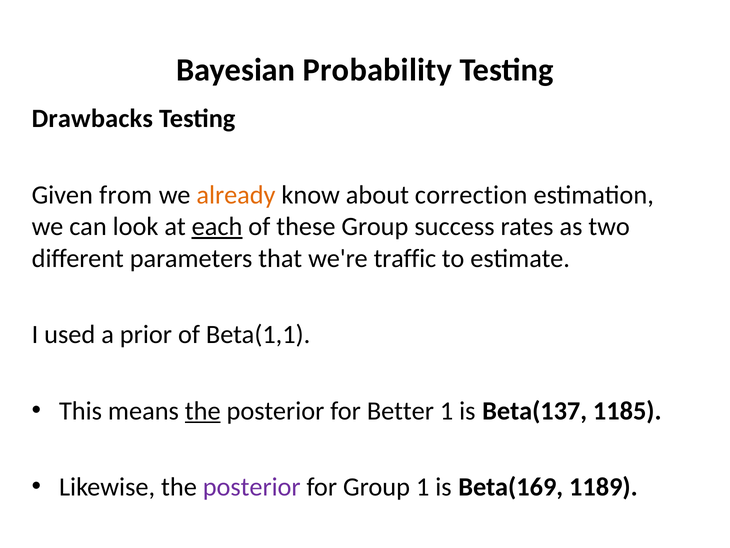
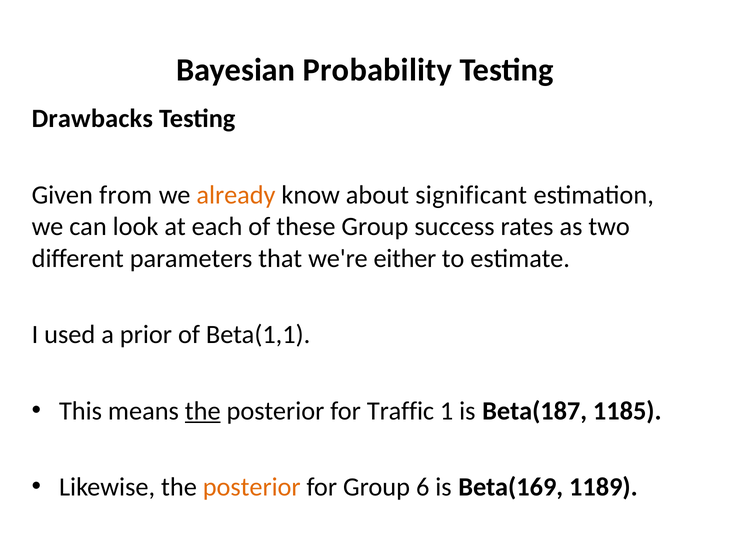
correction: correction -> significant
each underline: present -> none
traffic: traffic -> either
Better: Better -> Traffic
Beta(137: Beta(137 -> Beta(187
posterior at (252, 487) colour: purple -> orange
Group 1: 1 -> 6
